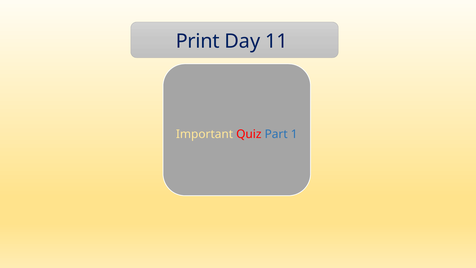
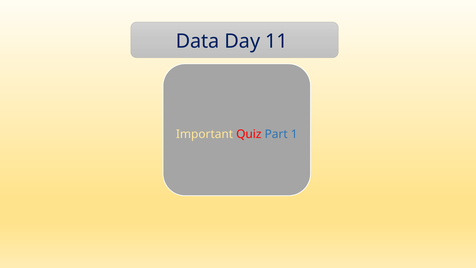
Print: Print -> Data
